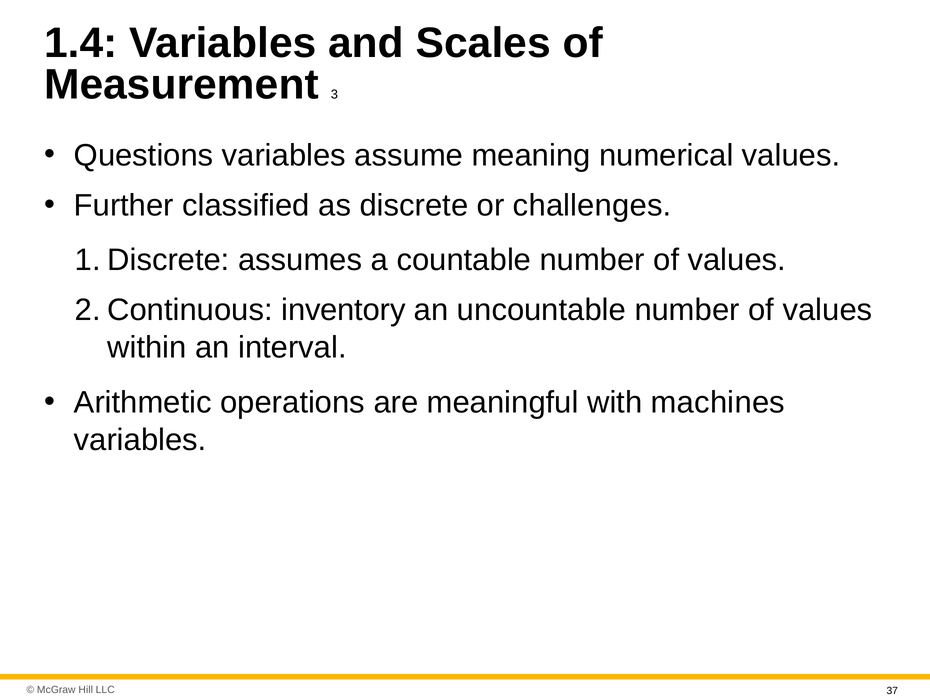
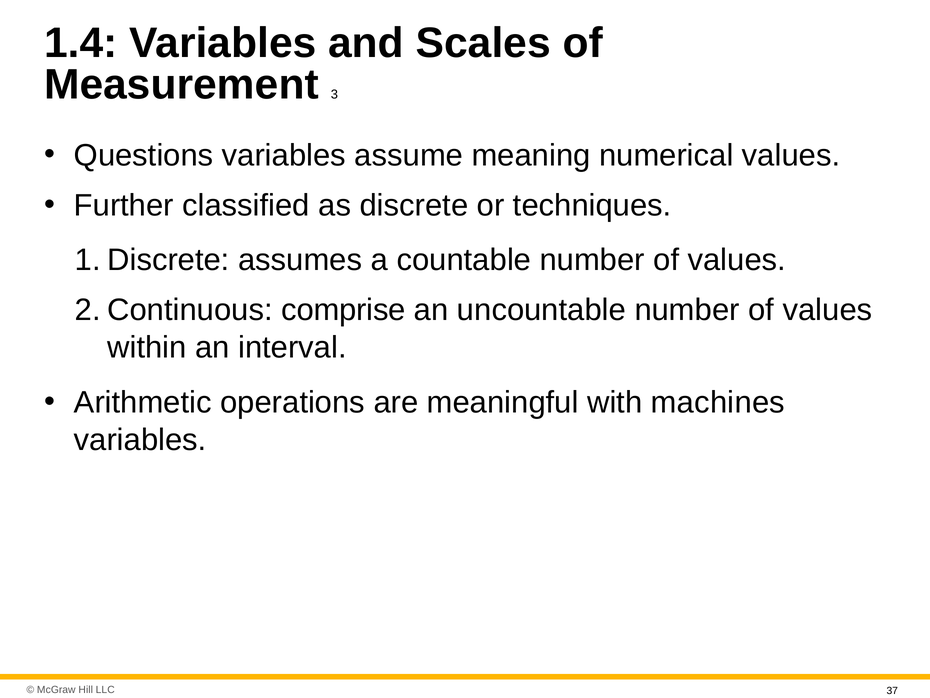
challenges: challenges -> techniques
inventory: inventory -> comprise
